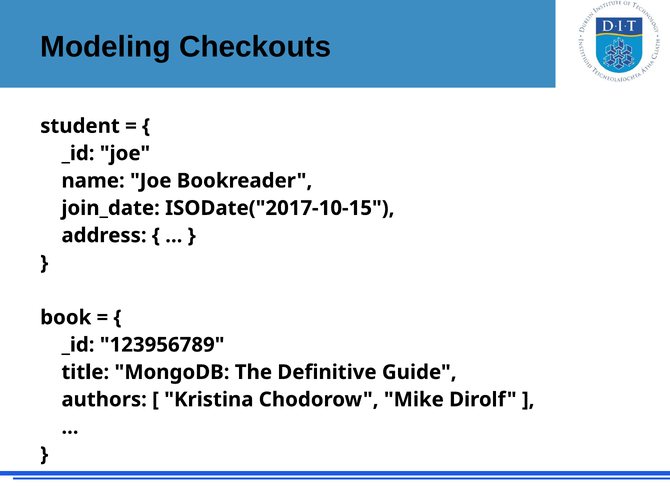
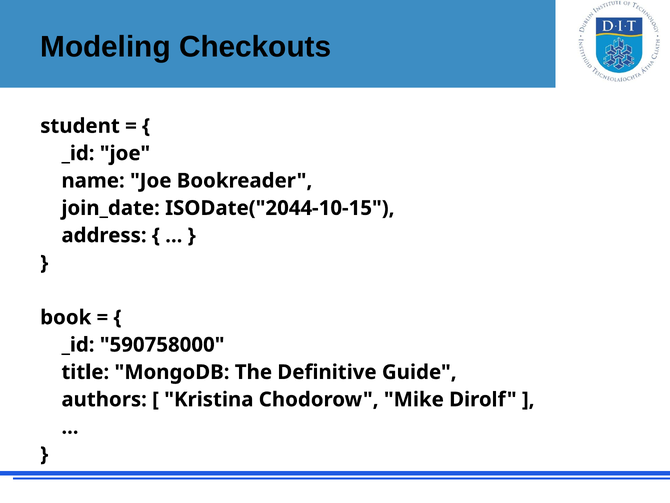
ISODate("2017-10-15: ISODate("2017-10-15 -> ISODate("2044-10-15
123956789: 123956789 -> 590758000
